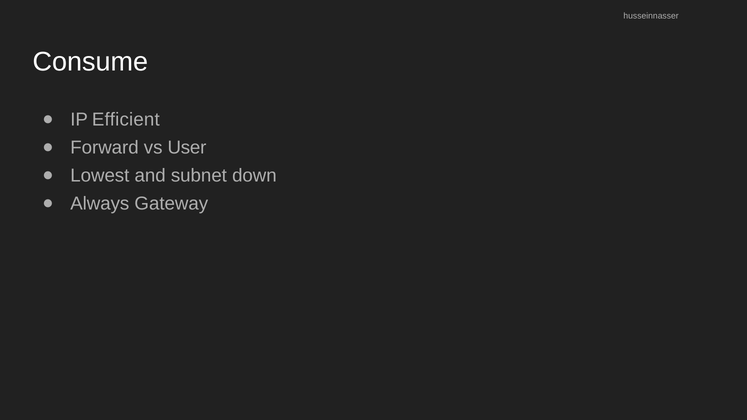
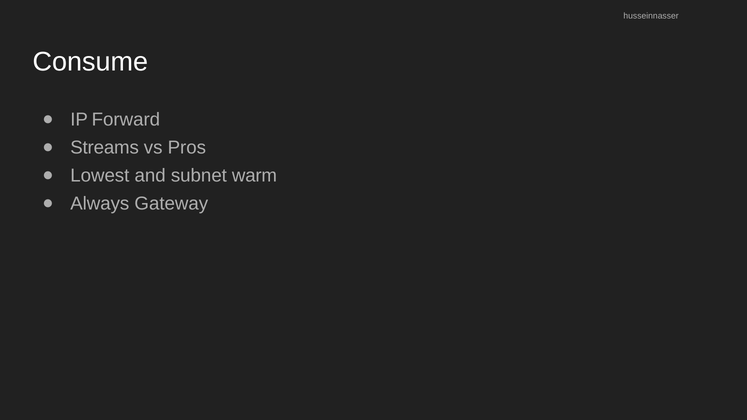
Efficient: Efficient -> Forward
Forward: Forward -> Streams
User: User -> Pros
down: down -> warm
